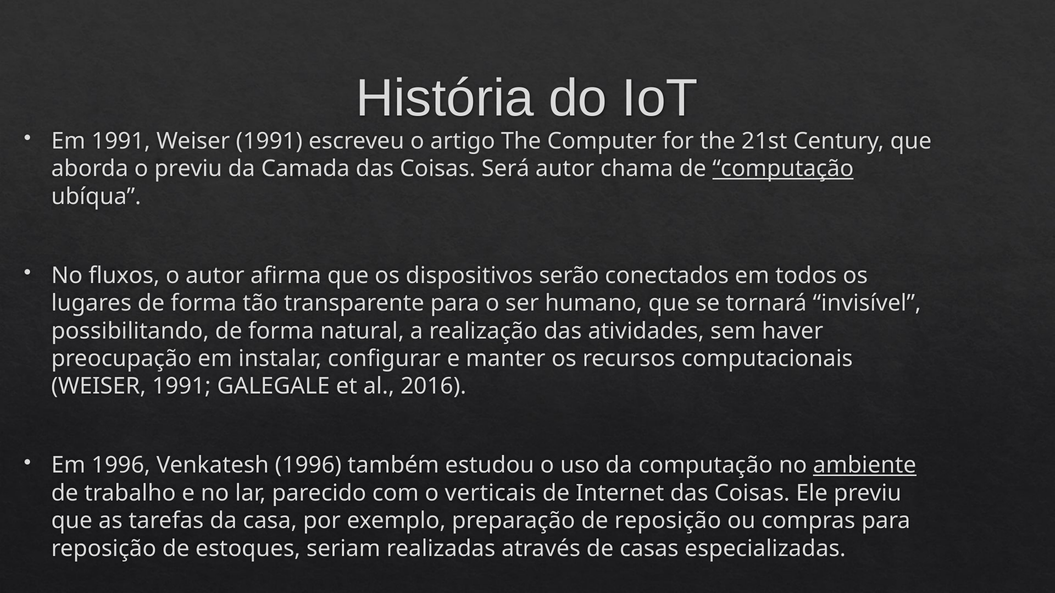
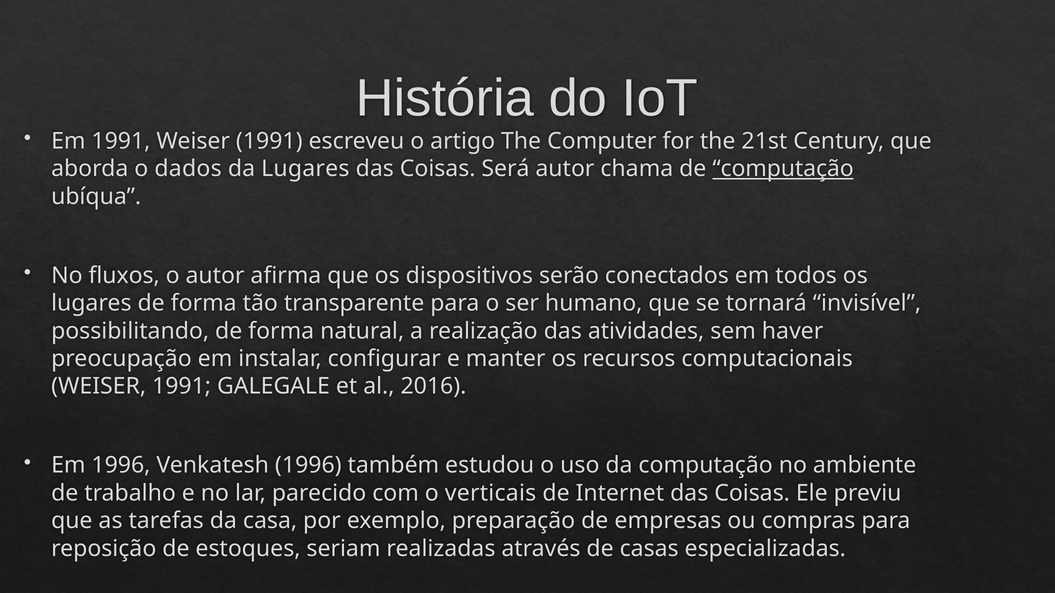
o previu: previu -> dados
da Camada: Camada -> Lugares
ambiente underline: present -> none
de reposição: reposição -> empresas
